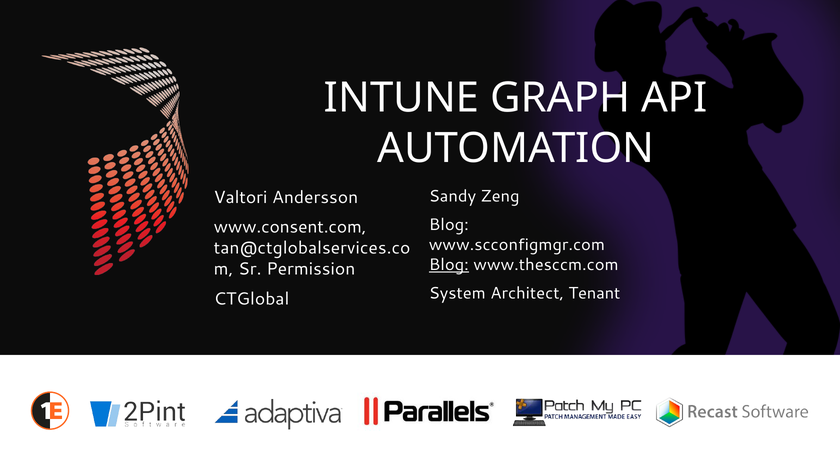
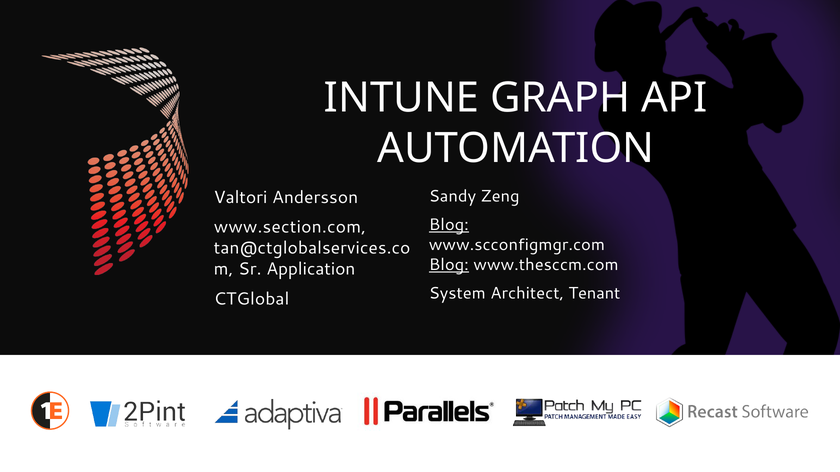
Blog at (449, 225) underline: none -> present
www.consent.com: www.consent.com -> www.section.com
Permission: Permission -> Application
